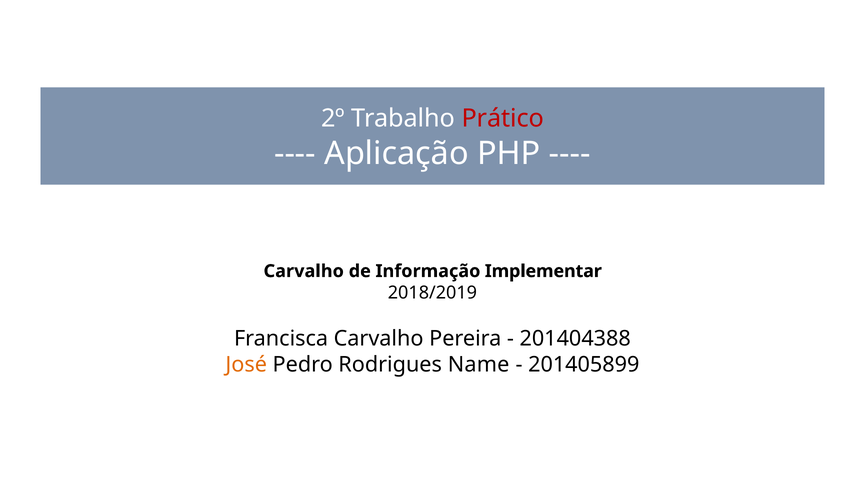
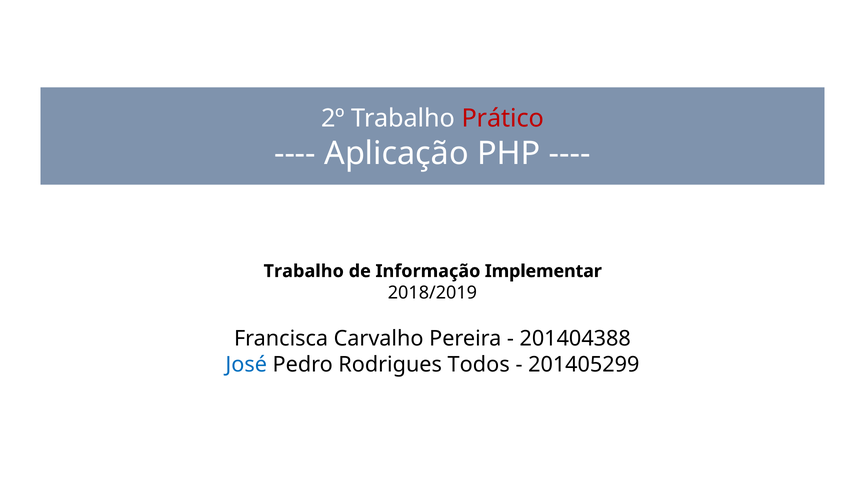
Carvalho at (304, 271): Carvalho -> Trabalho
José colour: orange -> blue
Name: Name -> Todos
201405899: 201405899 -> 201405299
